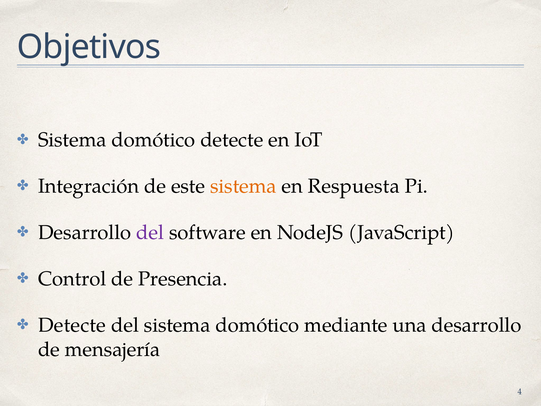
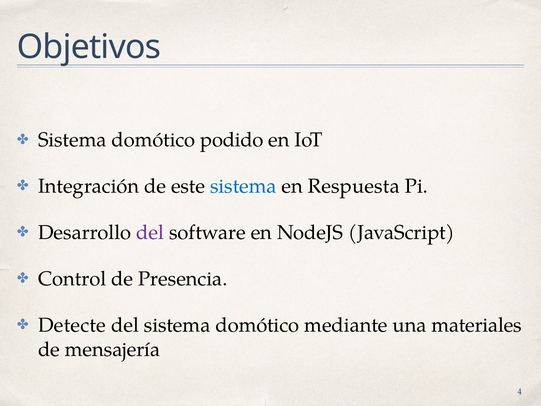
domótico detecte: detecte -> podido
sistema at (243, 186) colour: orange -> blue
una desarrollo: desarrollo -> materiales
